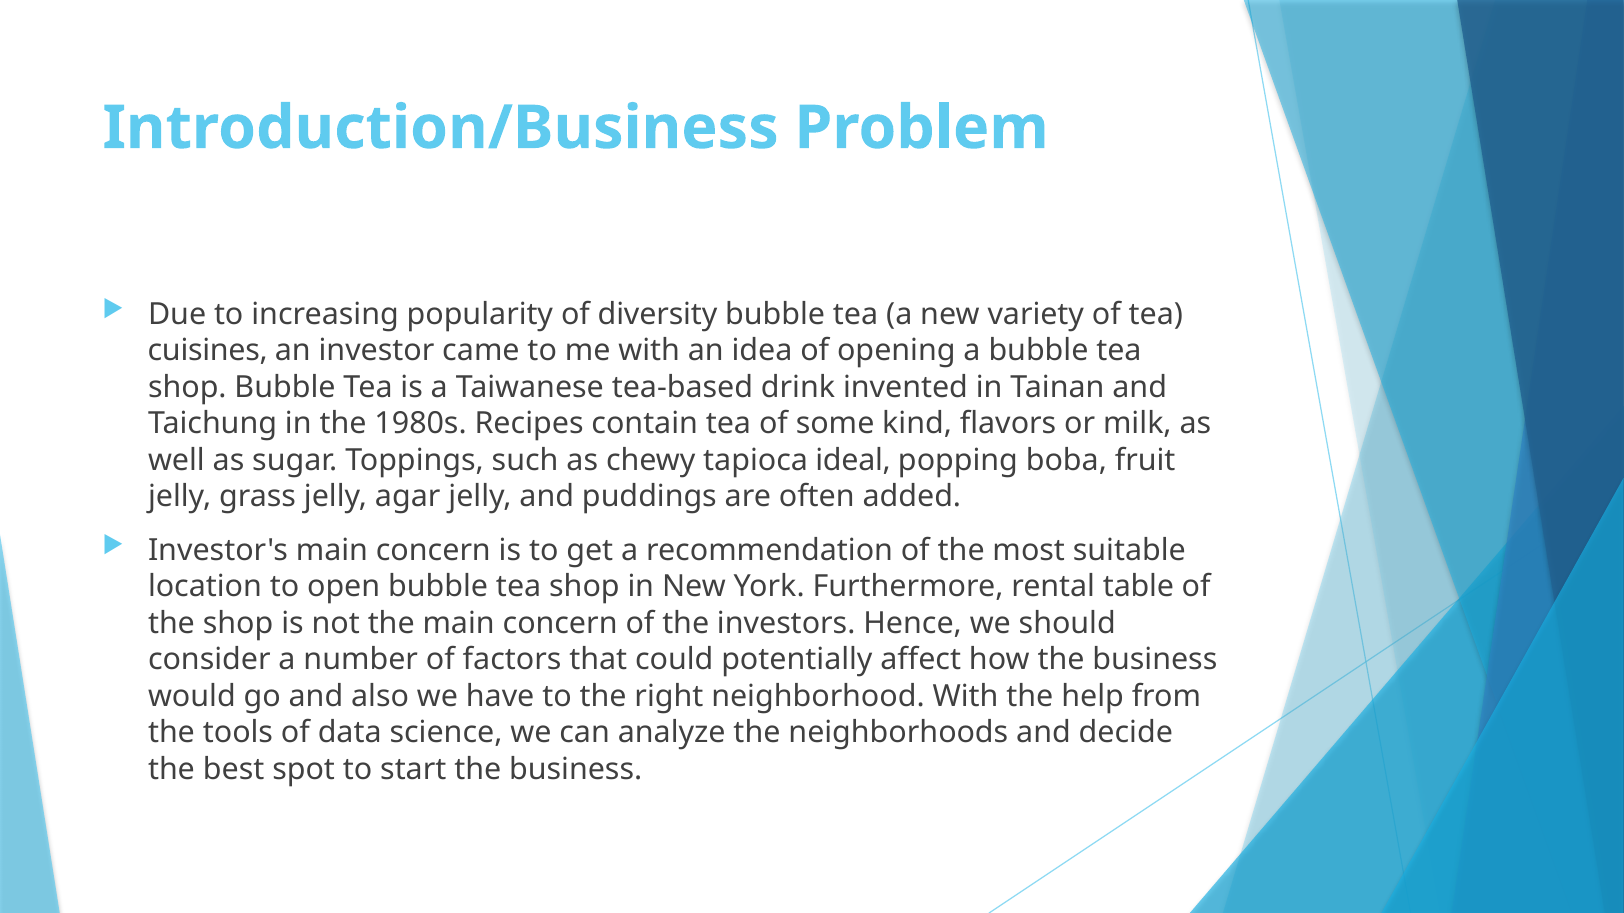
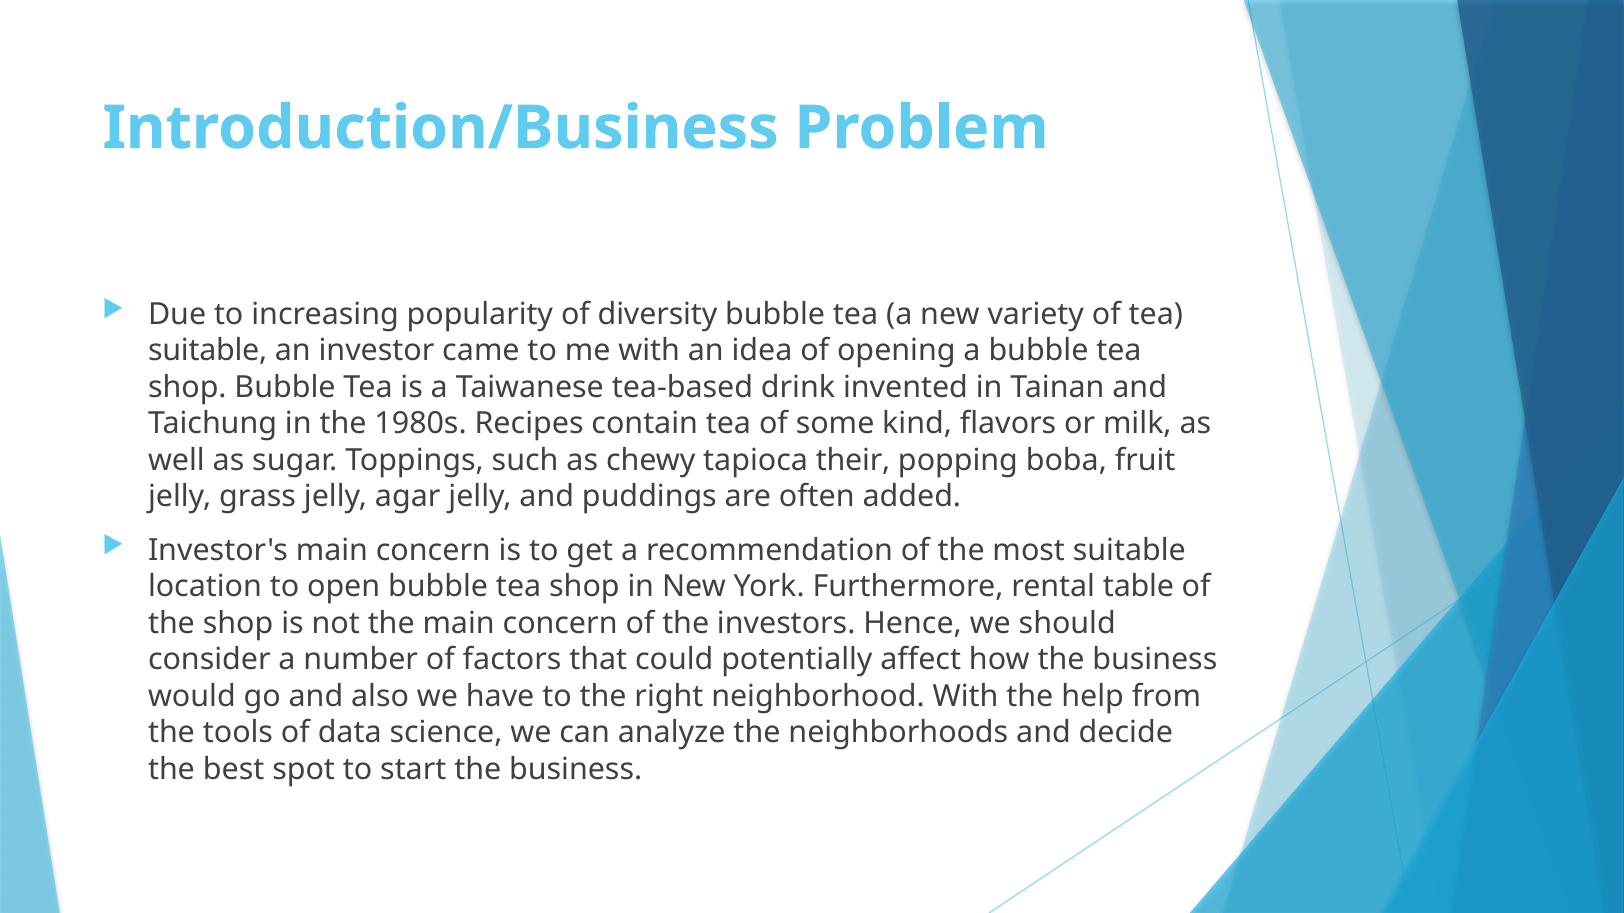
cuisines at (208, 351): cuisines -> suitable
ideal: ideal -> their
